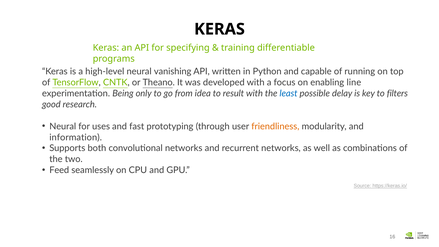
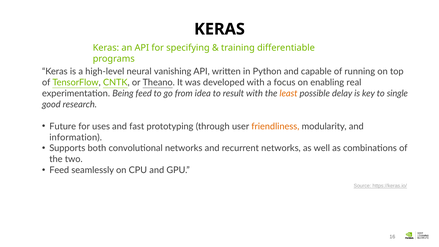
line: line -> real
Being only: only -> feed
least colour: blue -> orange
filters: filters -> single
Neural at (63, 126): Neural -> Future
